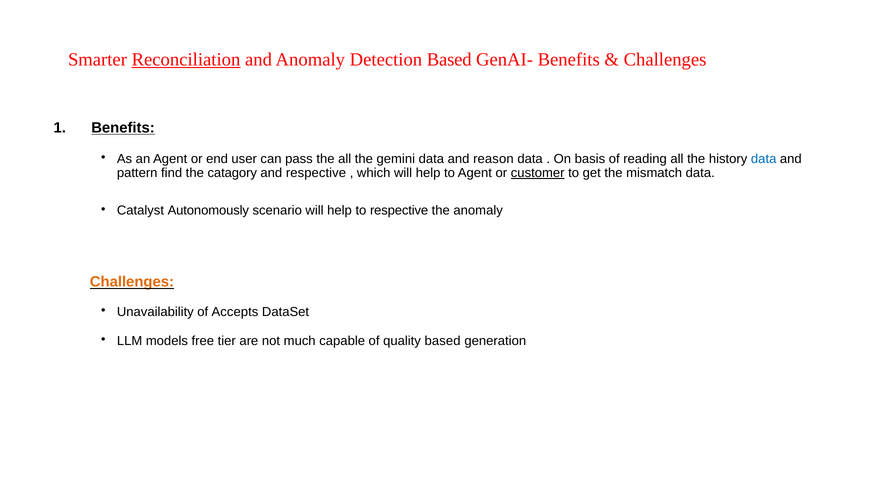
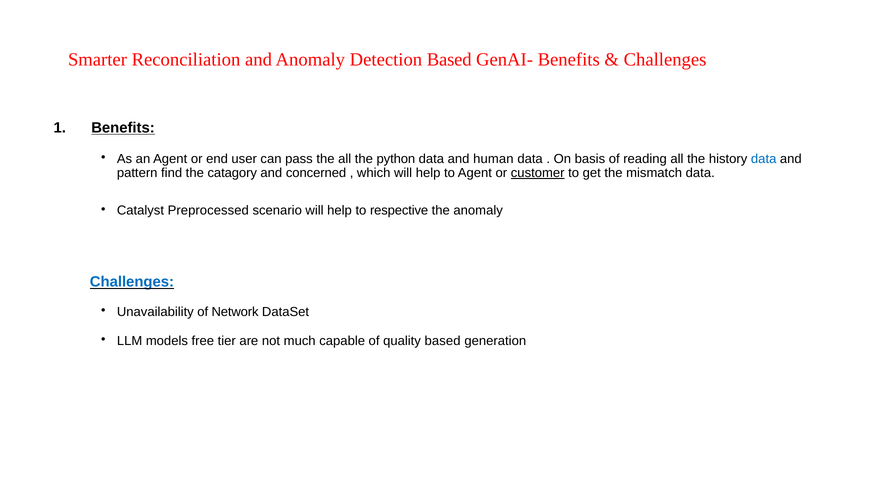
Reconciliation underline: present -> none
gemini: gemini -> python
reason: reason -> human
and respective: respective -> concerned
Autonomously: Autonomously -> Preprocessed
Challenges at (132, 282) colour: orange -> blue
Accepts: Accepts -> Network
